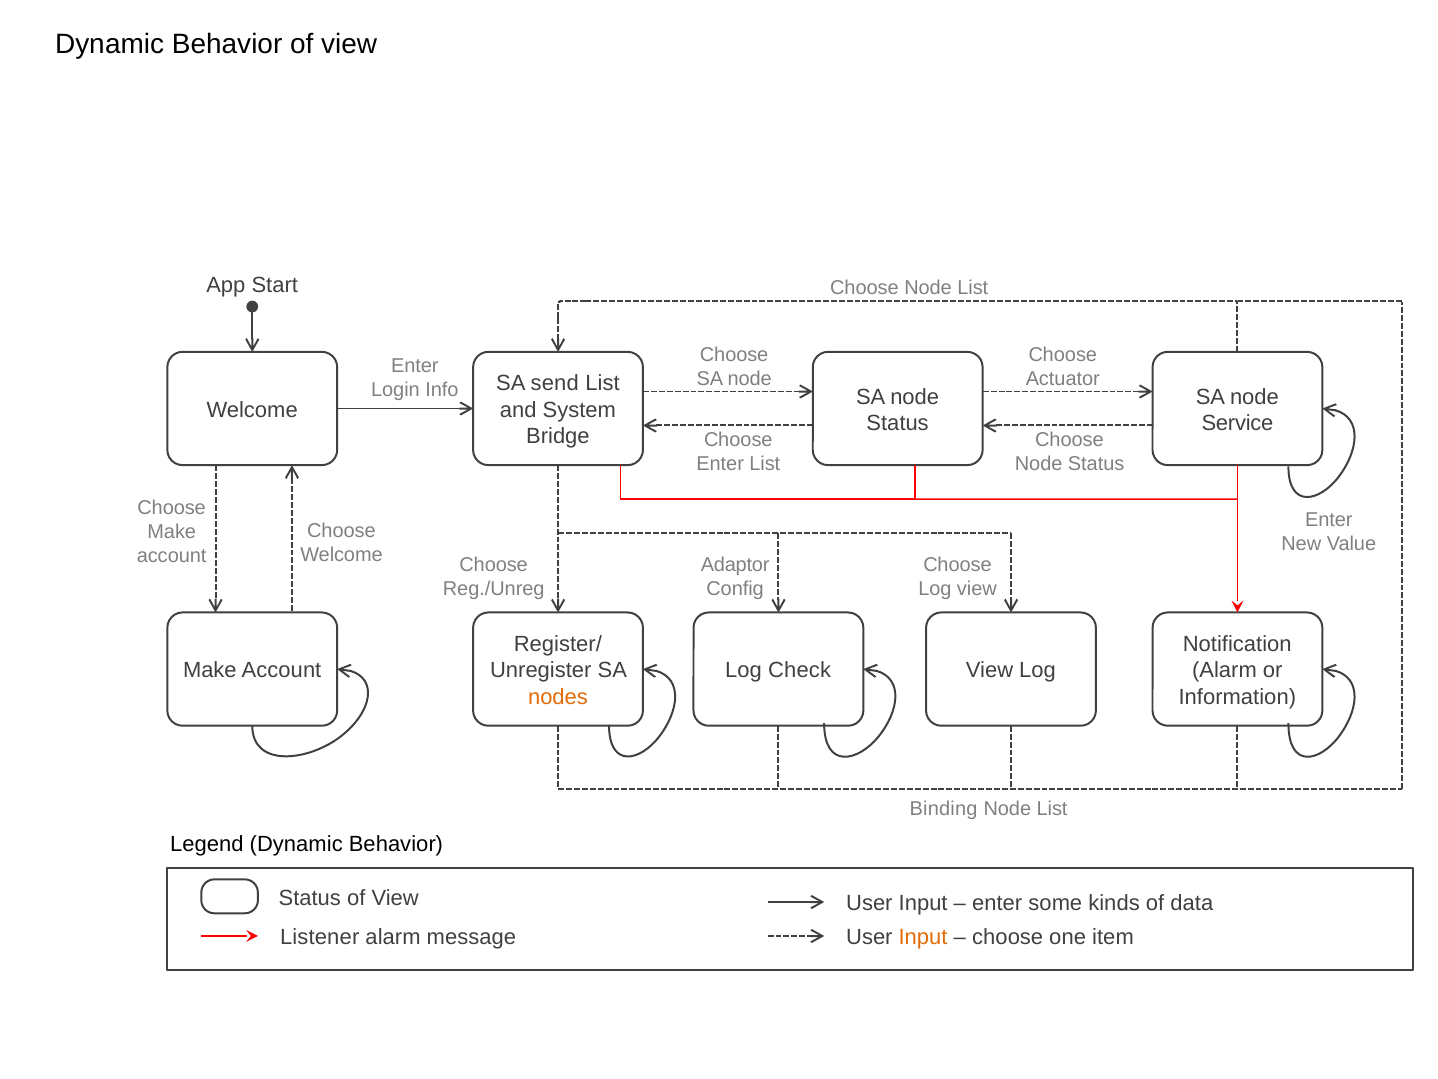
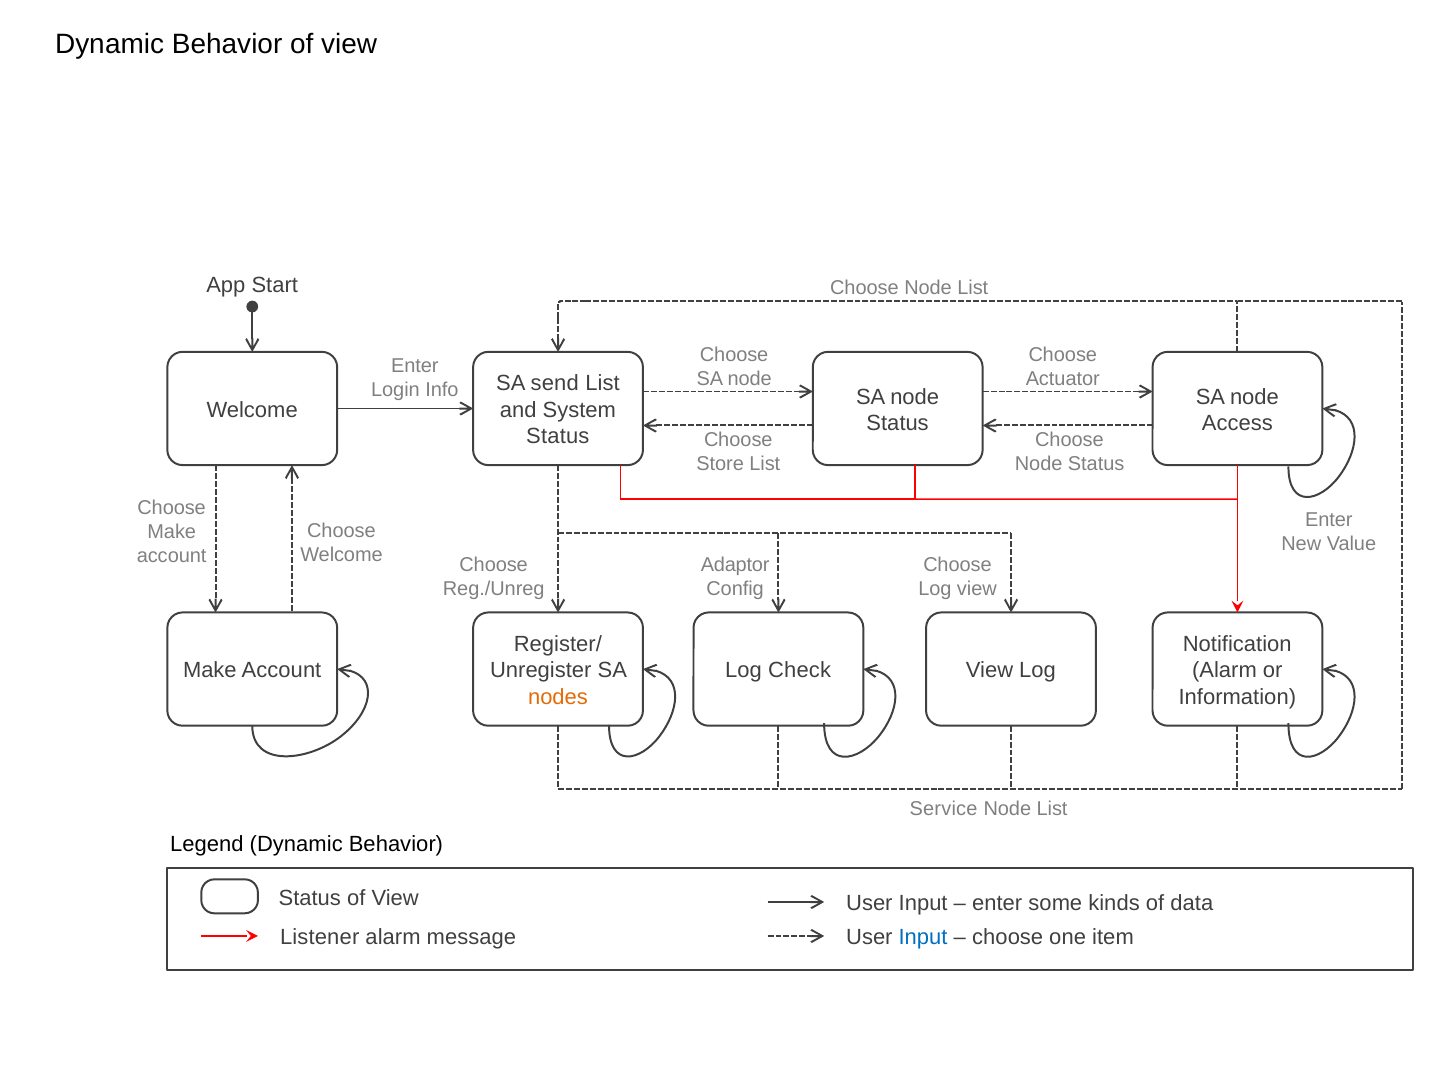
Service: Service -> Access
Bridge at (558, 436): Bridge -> Status
Enter at (720, 464): Enter -> Store
Binding: Binding -> Service
Input at (923, 937) colour: orange -> blue
